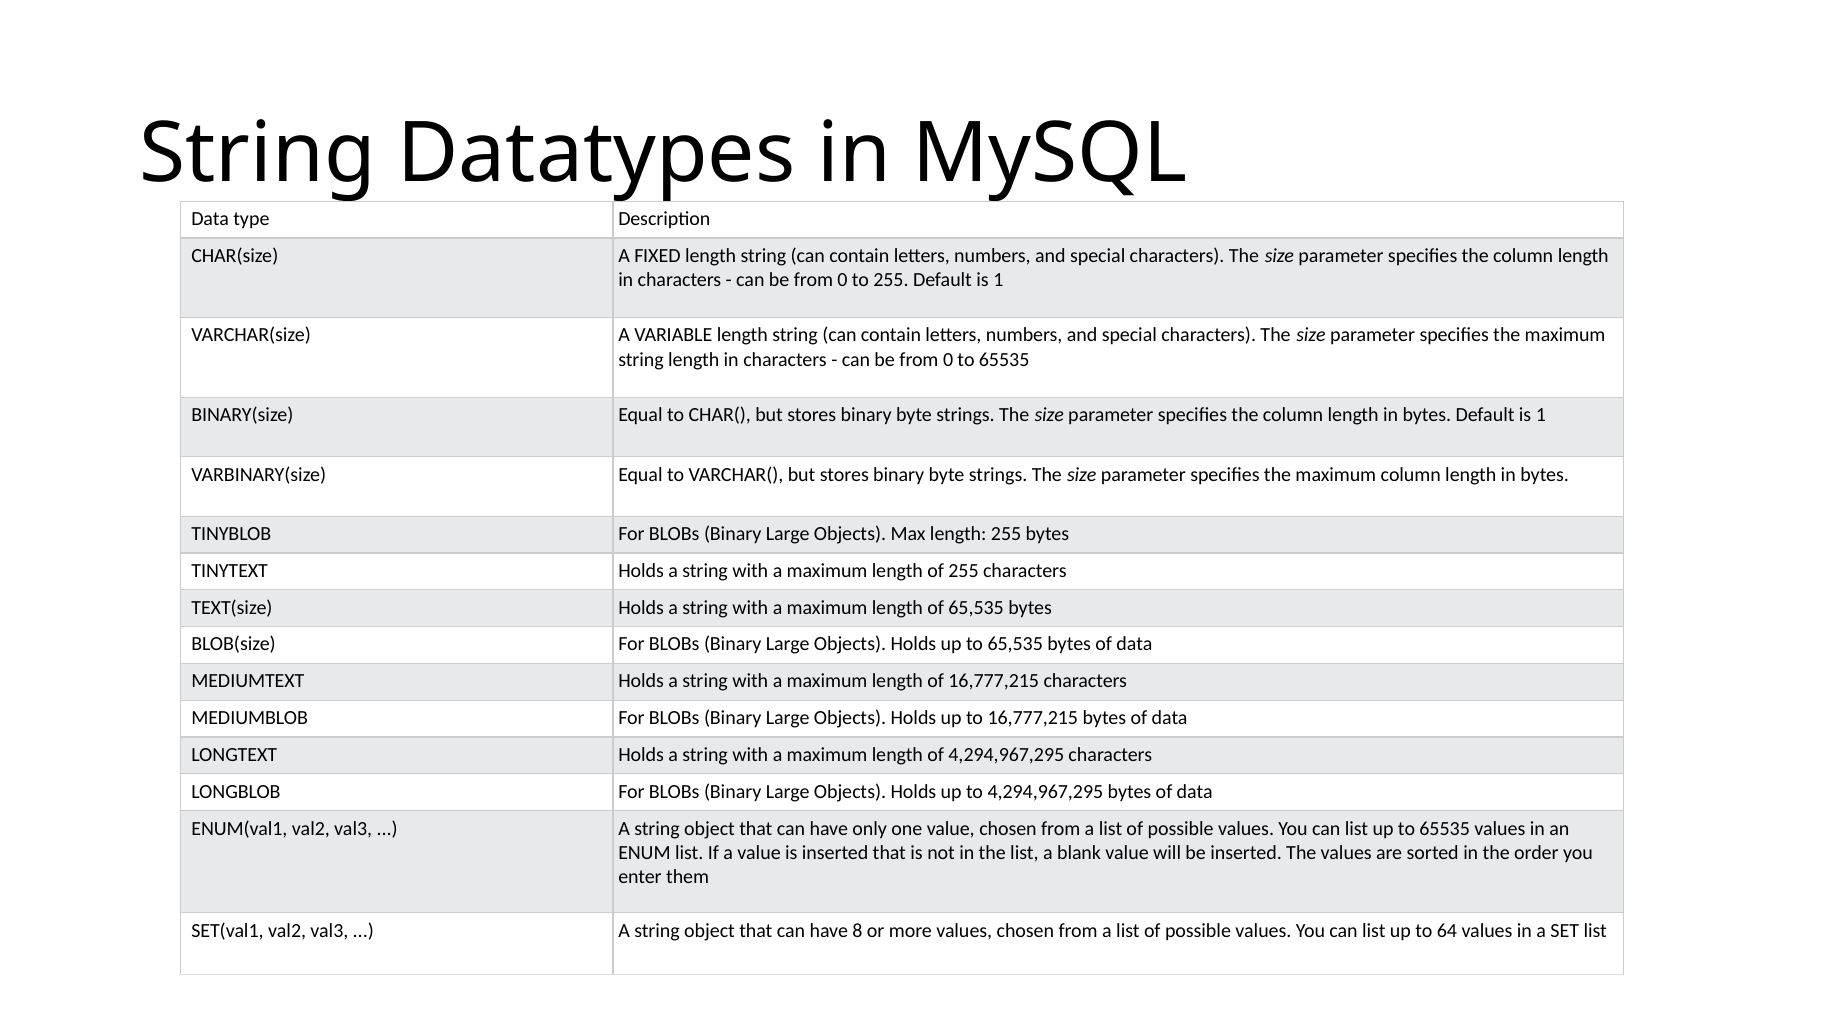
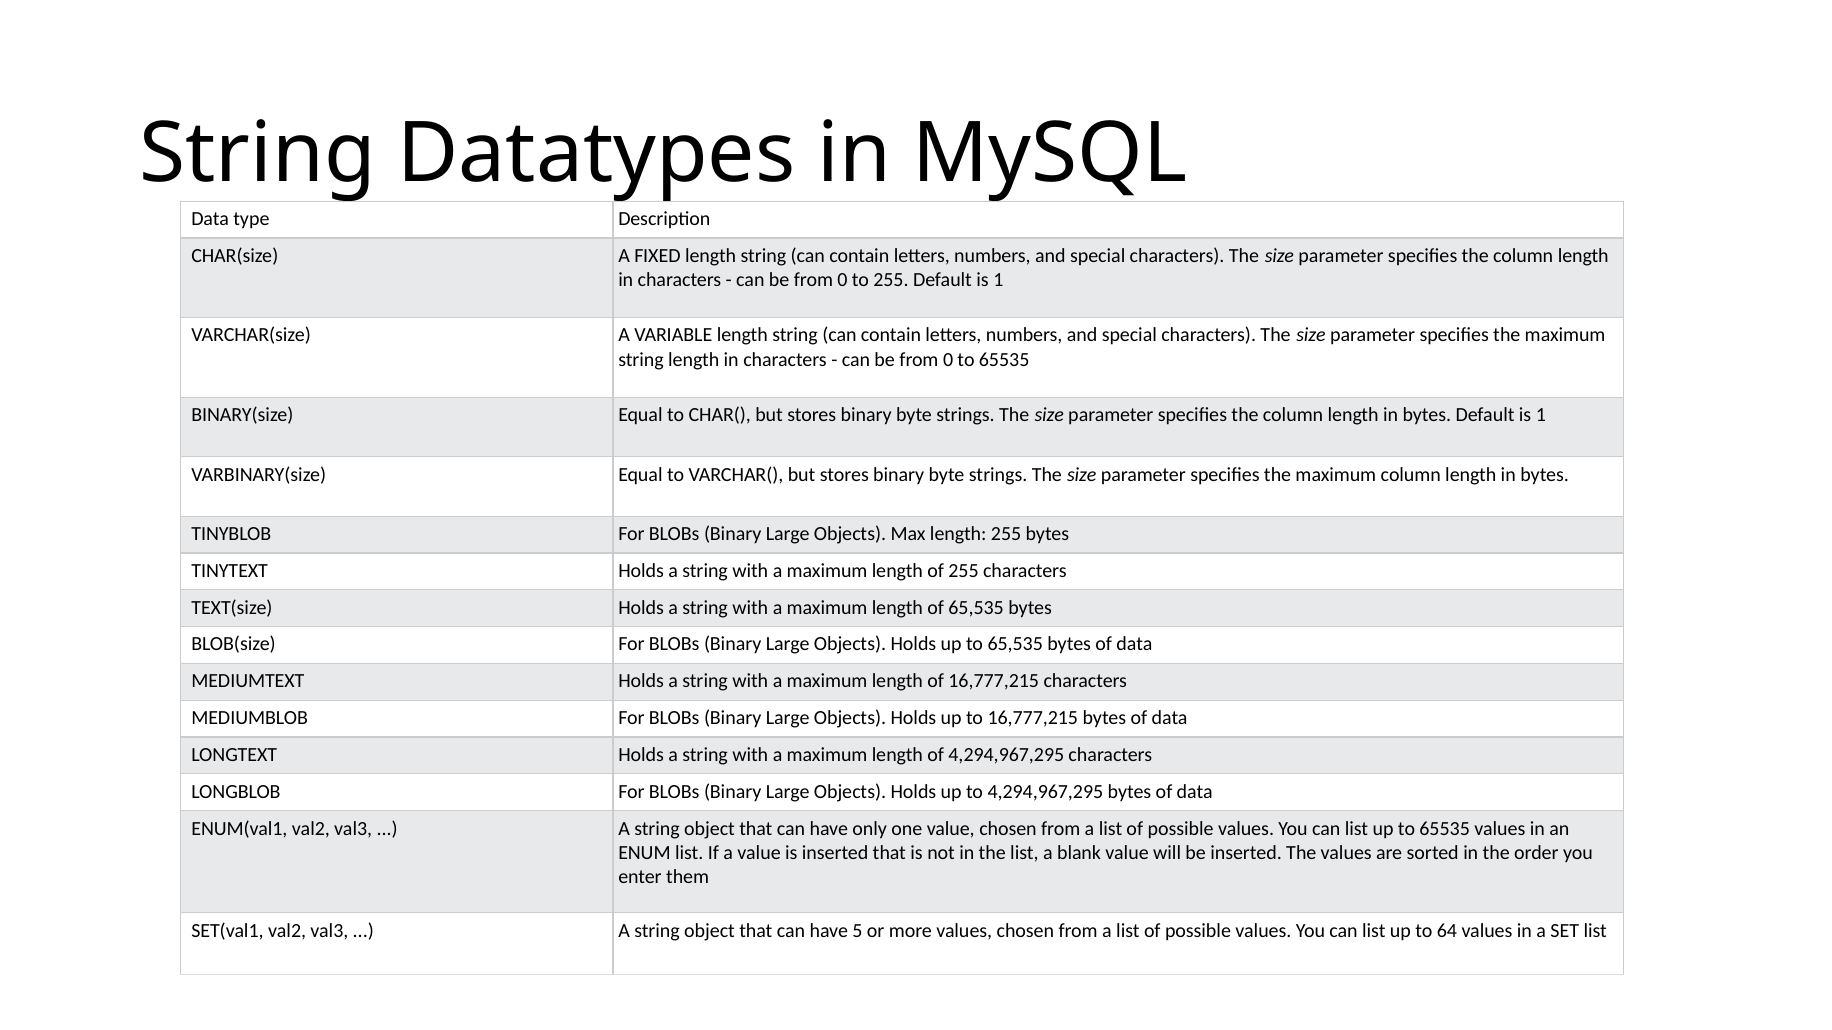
8: 8 -> 5
